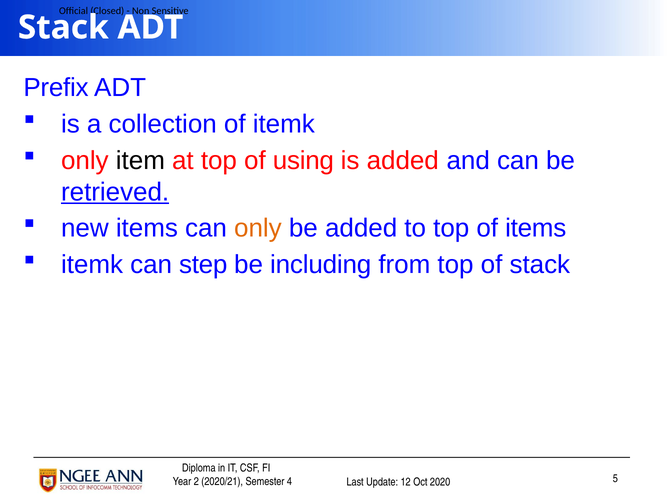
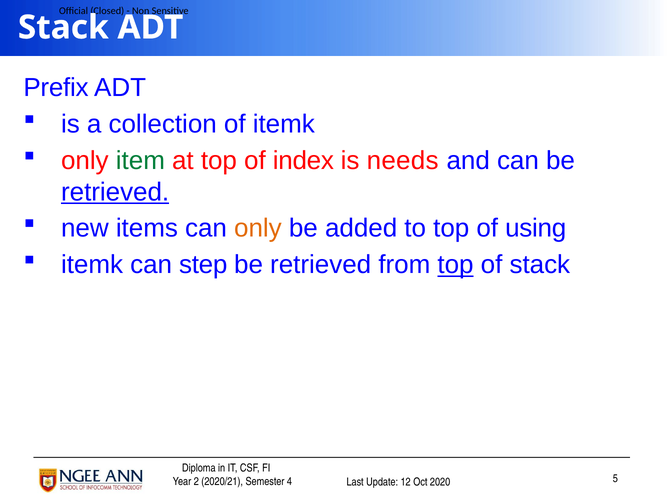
item colour: black -> green
using: using -> index
is added: added -> needs
of items: items -> using
including at (321, 265): including -> retrieved
top at (455, 265) underline: none -> present
